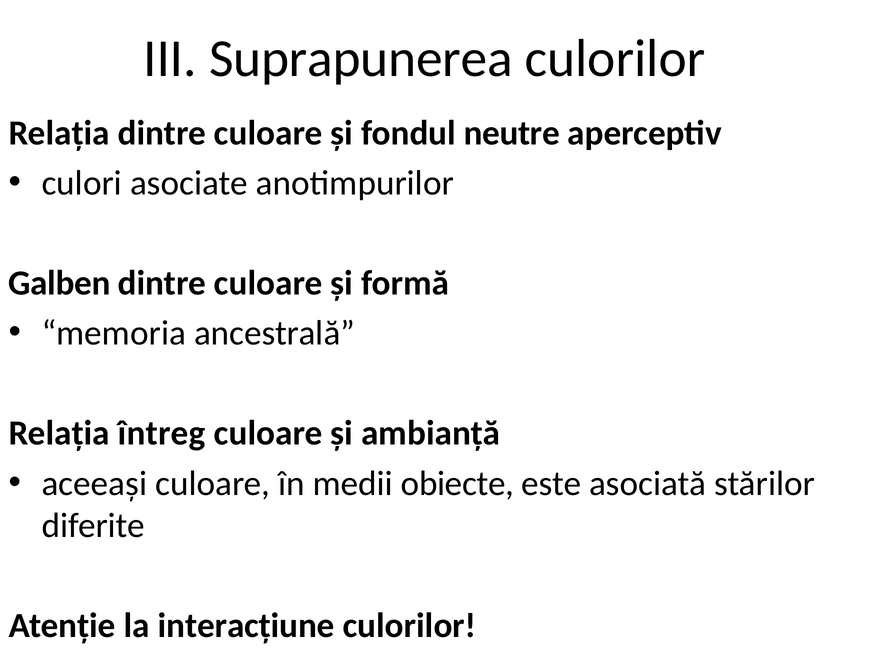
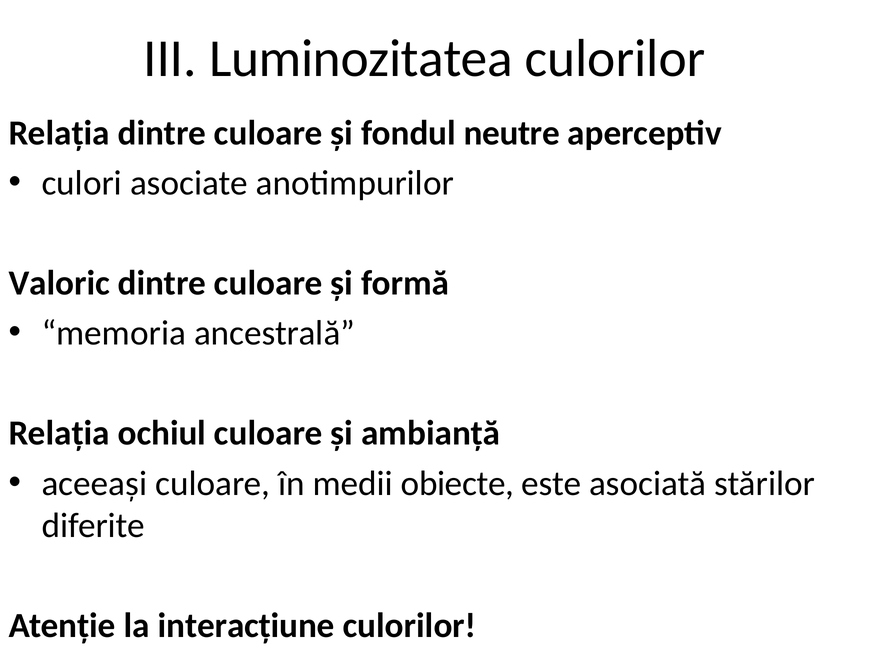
Suprapunerea: Suprapunerea -> Luminozitatea
Galben: Galben -> Valoric
întreg: întreg -> ochiul
